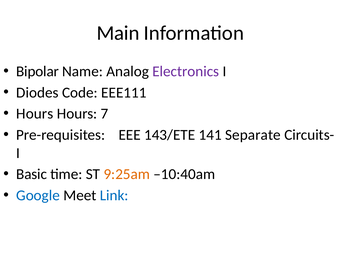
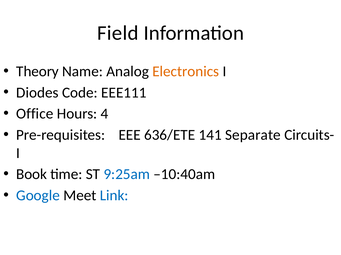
Main: Main -> Field
Bipolar: Bipolar -> Theory
Electronics colour: purple -> orange
Hours at (35, 114): Hours -> Office
7: 7 -> 4
143/ETE: 143/ETE -> 636/ETE
Basic: Basic -> Book
9:25am colour: orange -> blue
